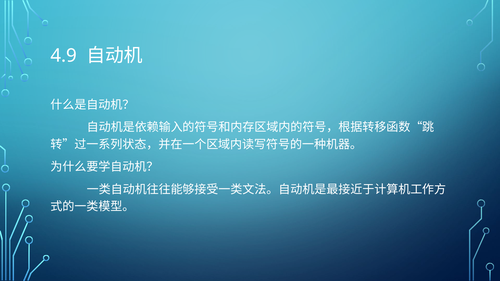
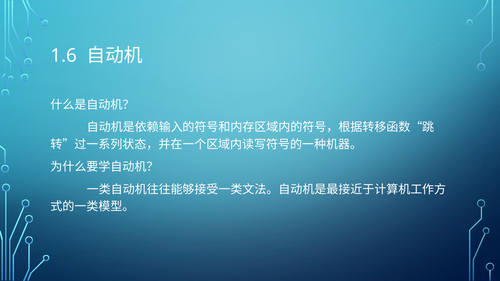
4.9: 4.9 -> 1.6
